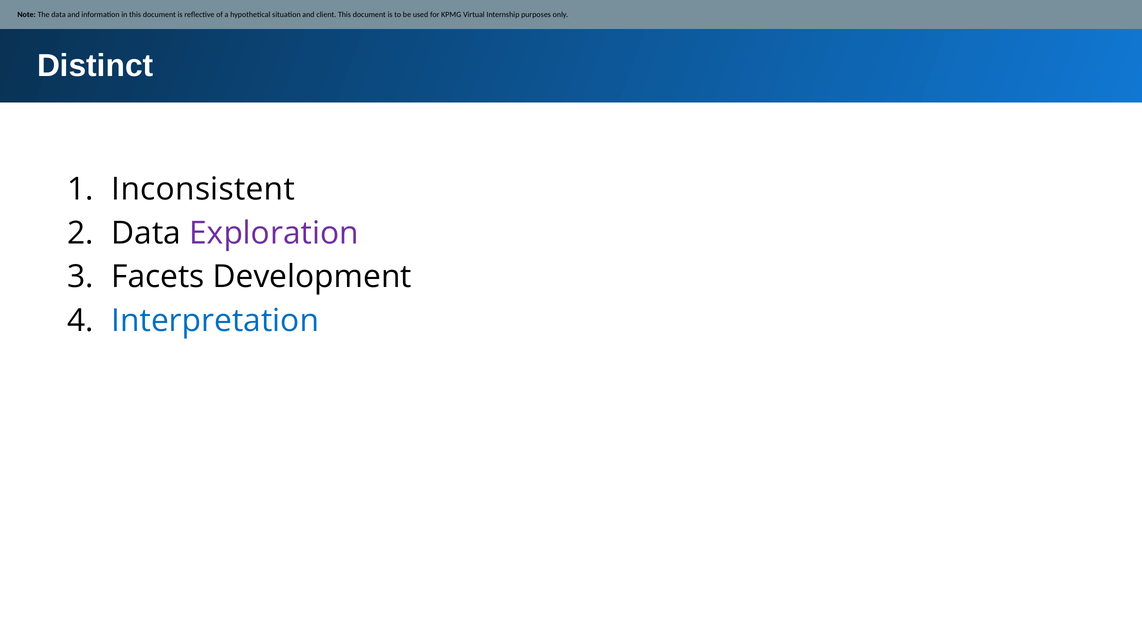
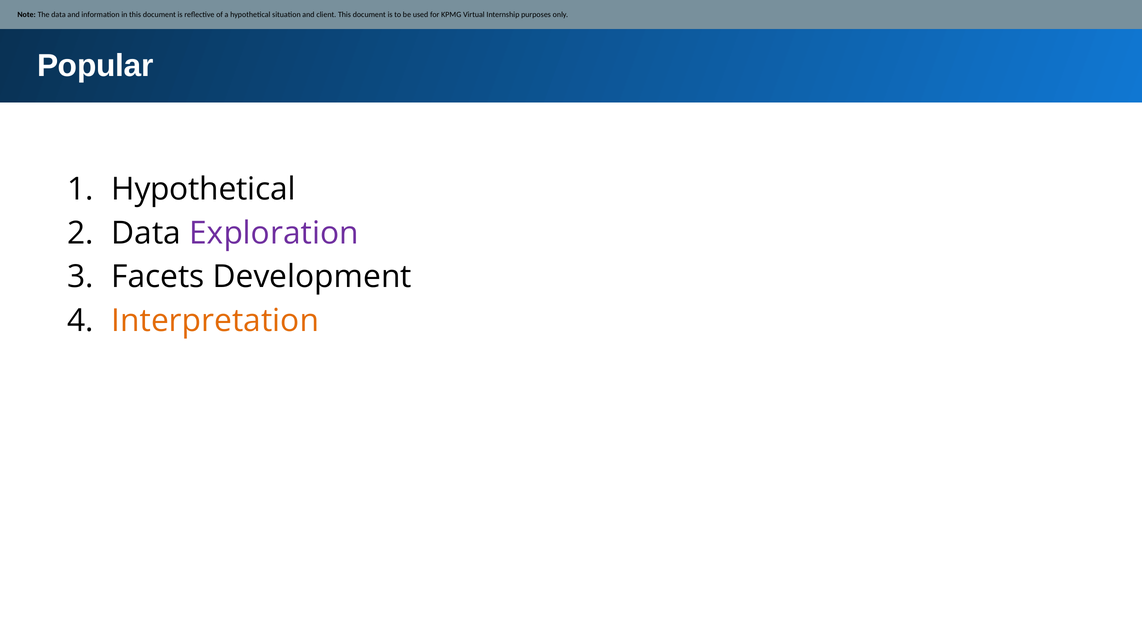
Distinct: Distinct -> Popular
Inconsistent at (203, 190): Inconsistent -> Hypothetical
Interpretation colour: blue -> orange
